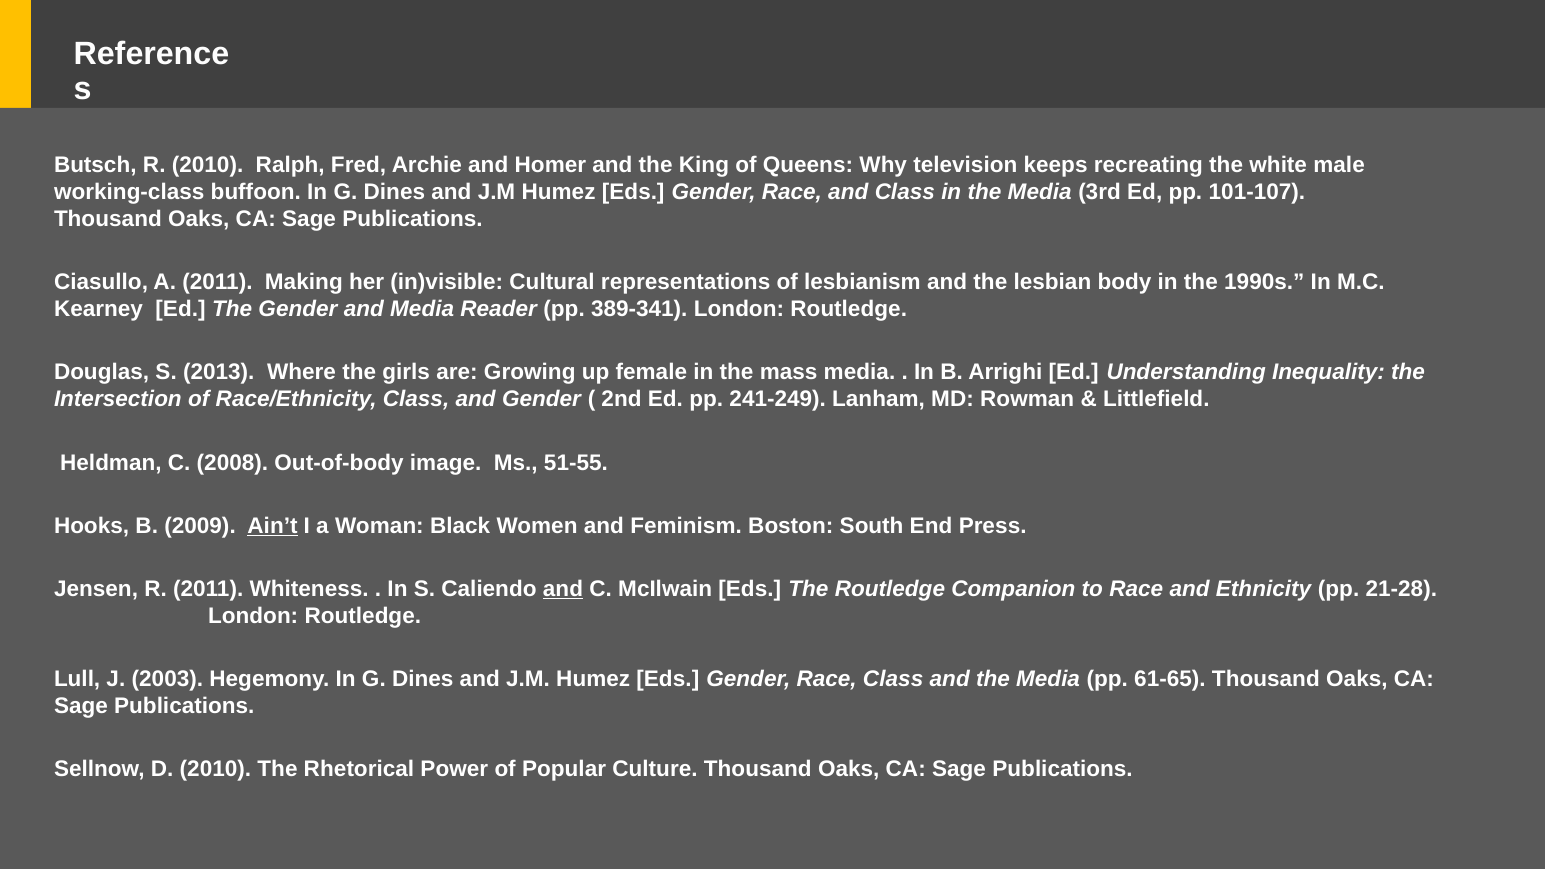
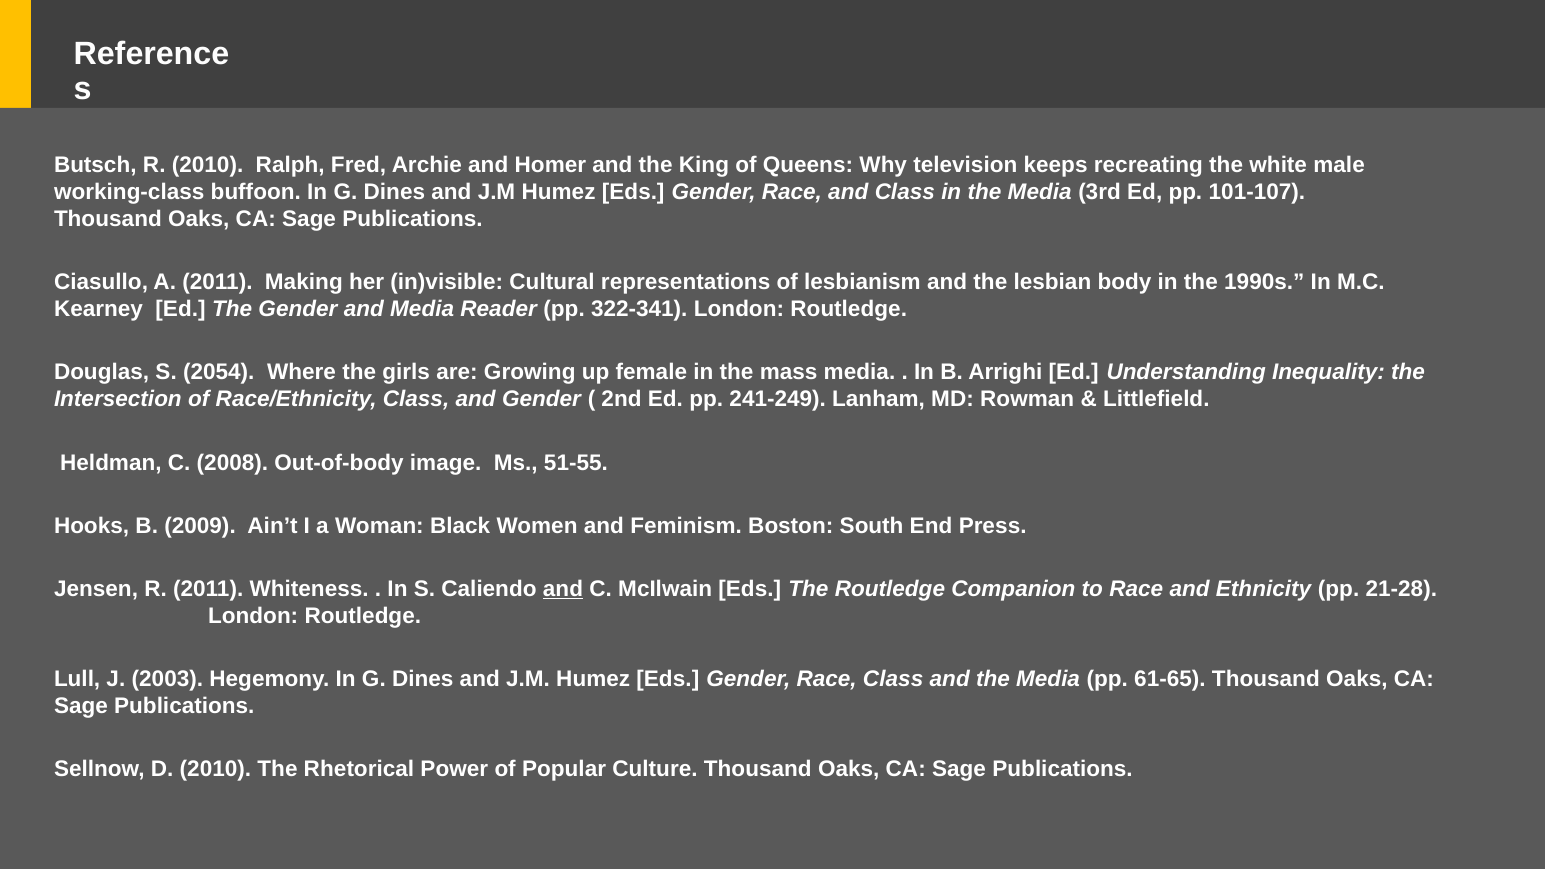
389-341: 389-341 -> 322-341
2013: 2013 -> 2054
Ain’t underline: present -> none
